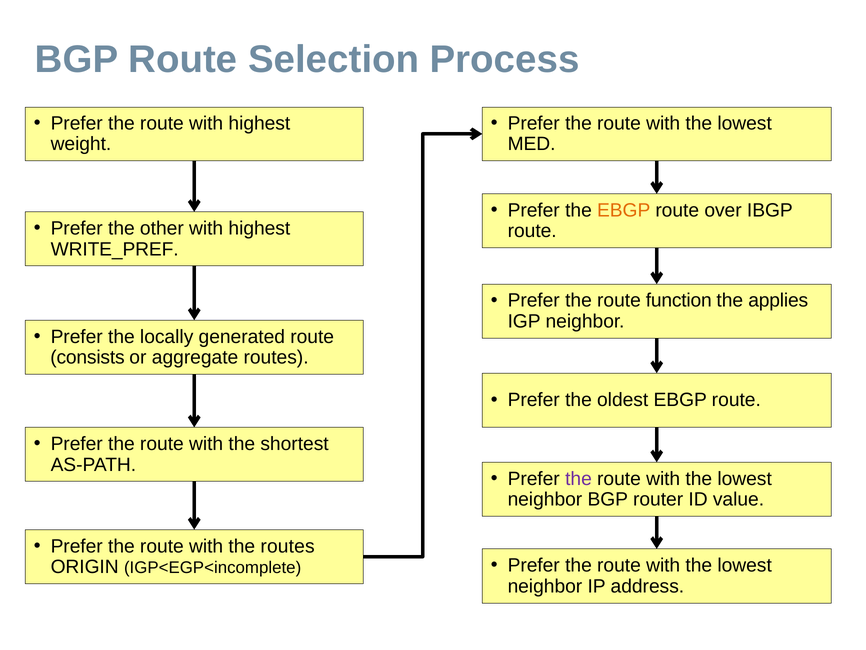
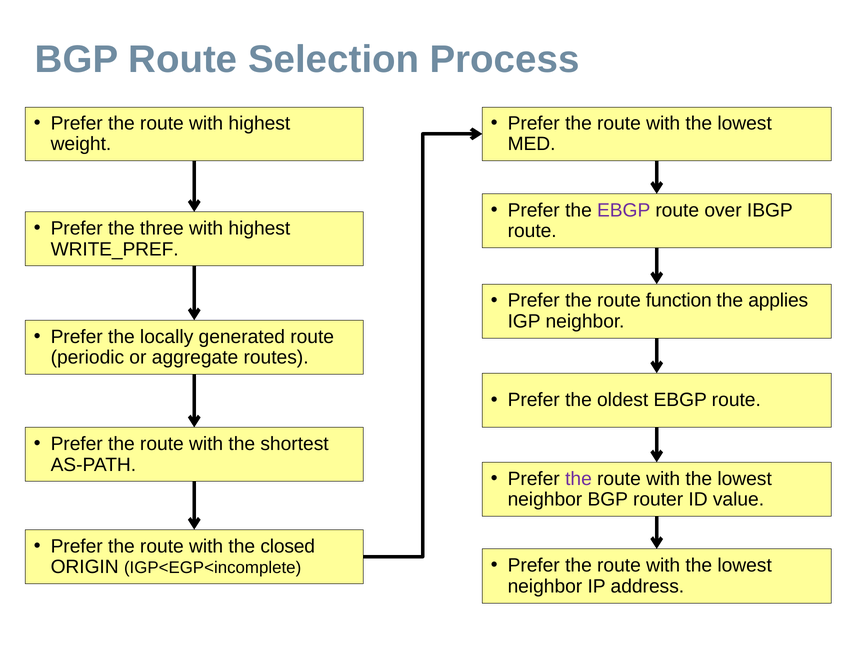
EBGP at (624, 210) colour: orange -> purple
other: other -> three
consists: consists -> periodic
the routes: routes -> closed
